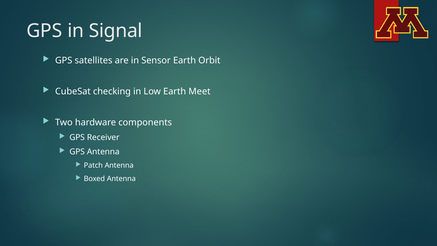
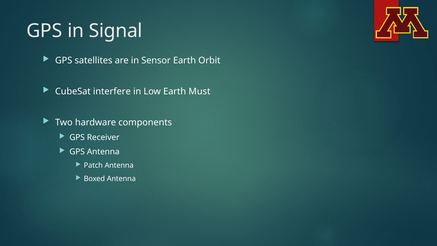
checking: checking -> interfere
Meet: Meet -> Must
